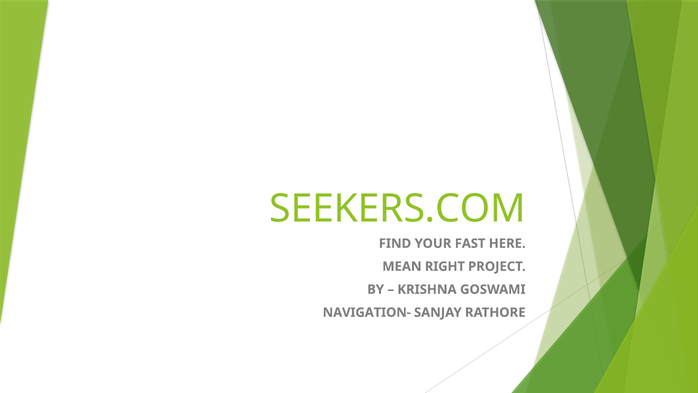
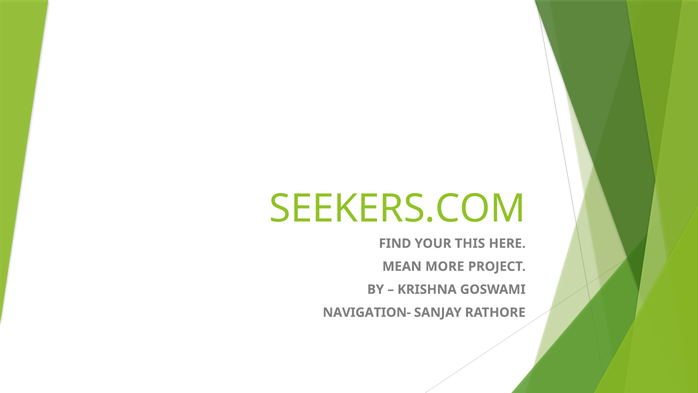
FAST: FAST -> THIS
RIGHT: RIGHT -> MORE
